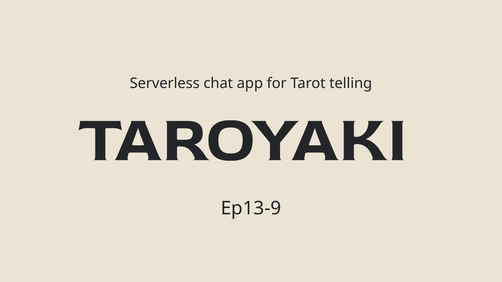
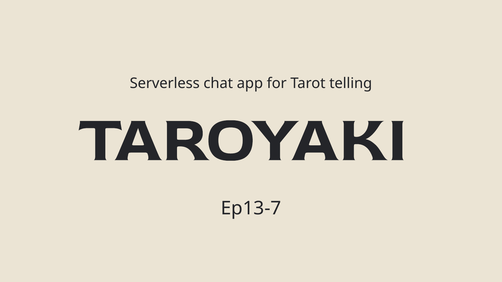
Ep13-9: Ep13-9 -> Ep13-7
